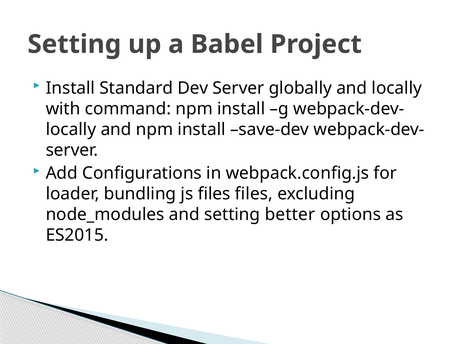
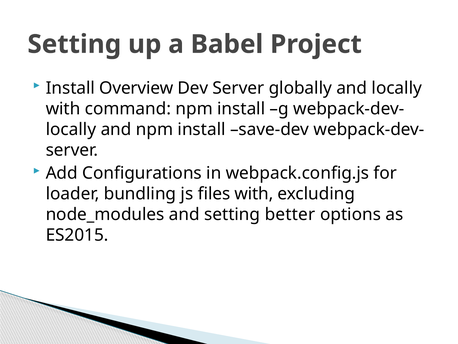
Standard: Standard -> Overview
files files: files -> with
